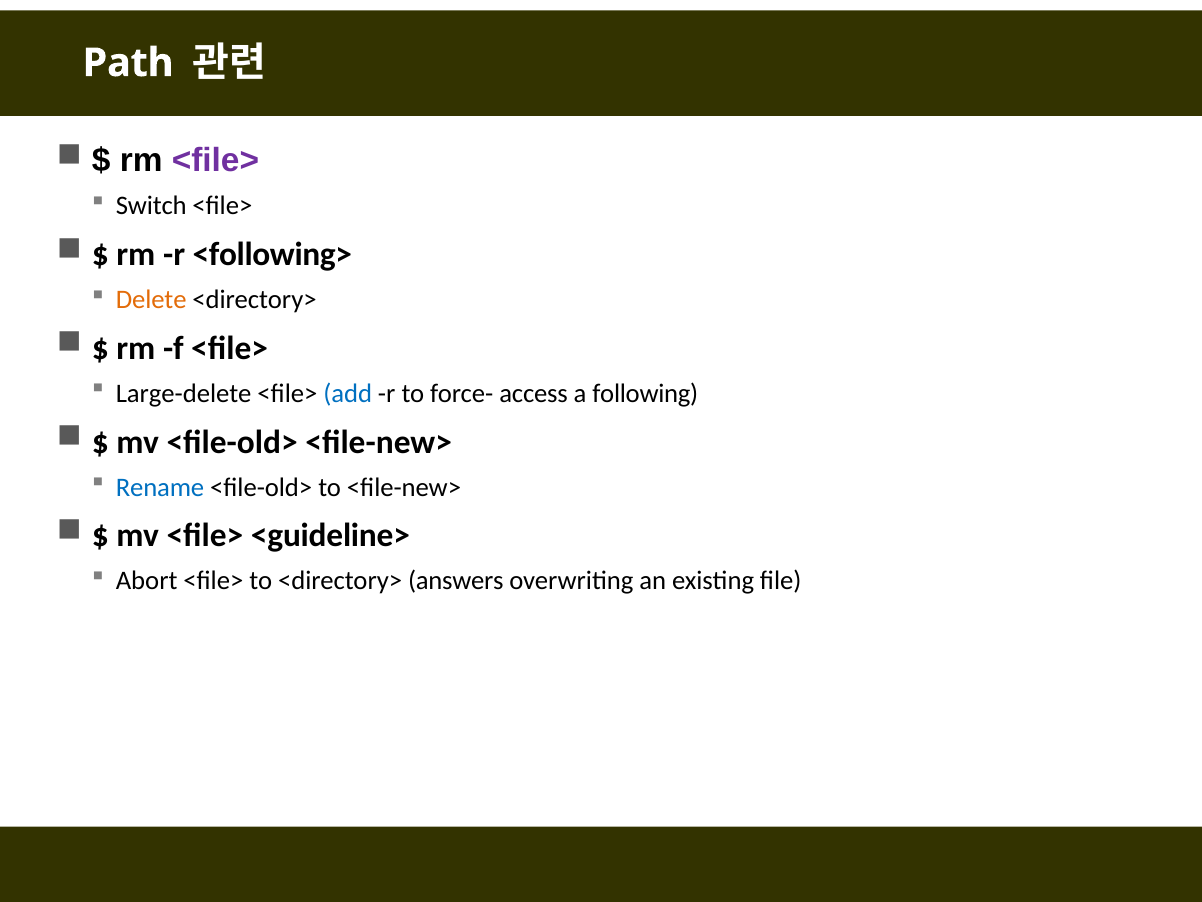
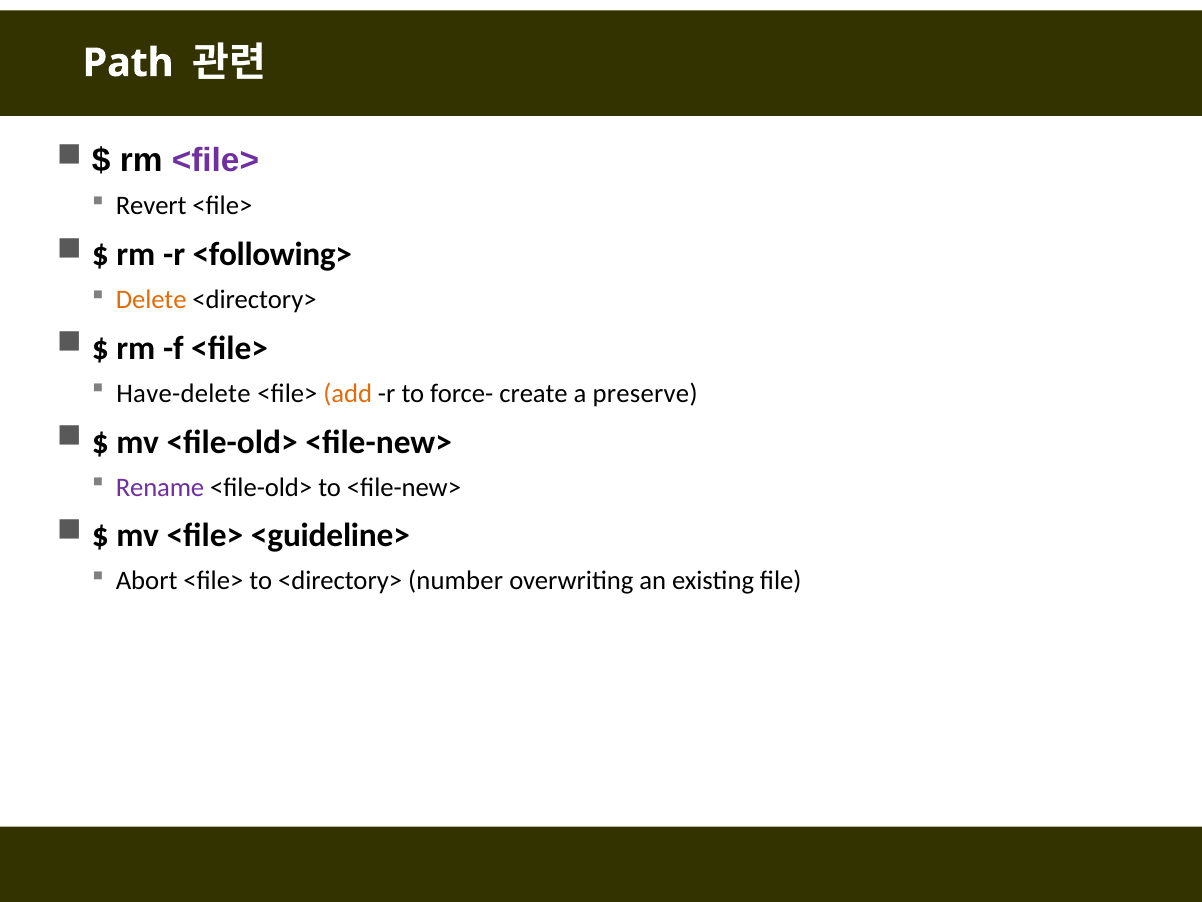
Switch: Switch -> Revert
Large-delete: Large-delete -> Have-delete
add colour: blue -> orange
access: access -> create
following: following -> preserve
Rename colour: blue -> purple
answers: answers -> number
